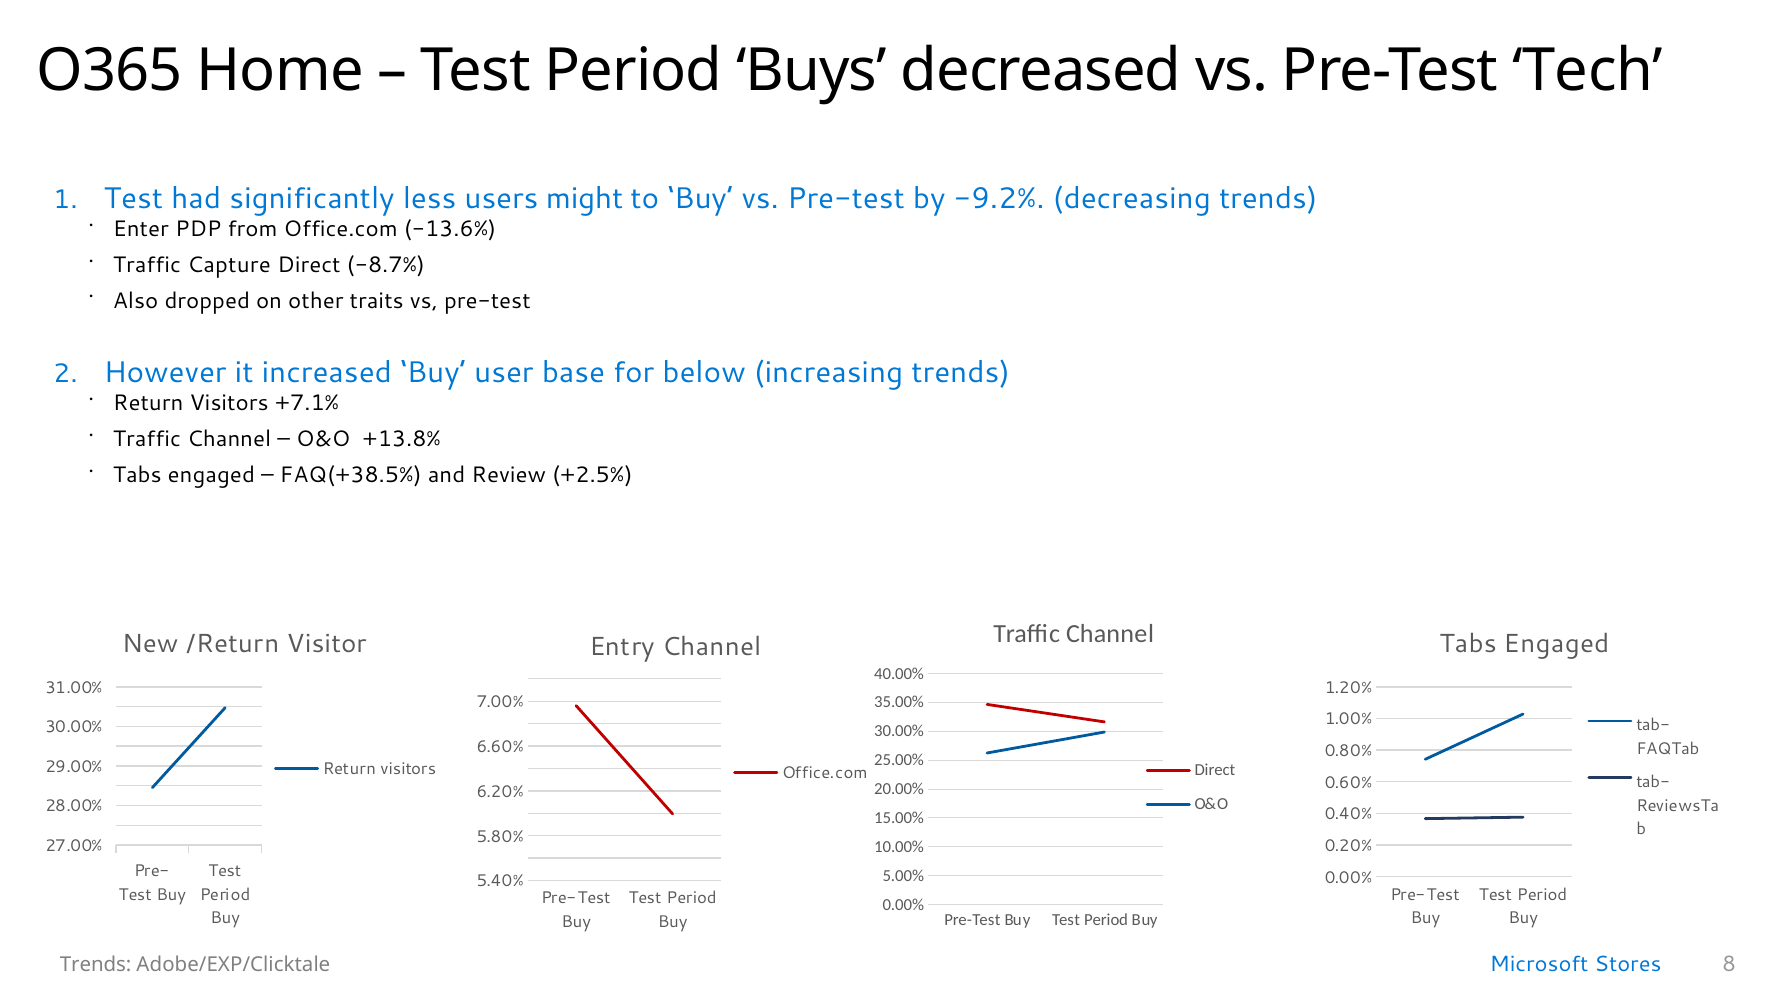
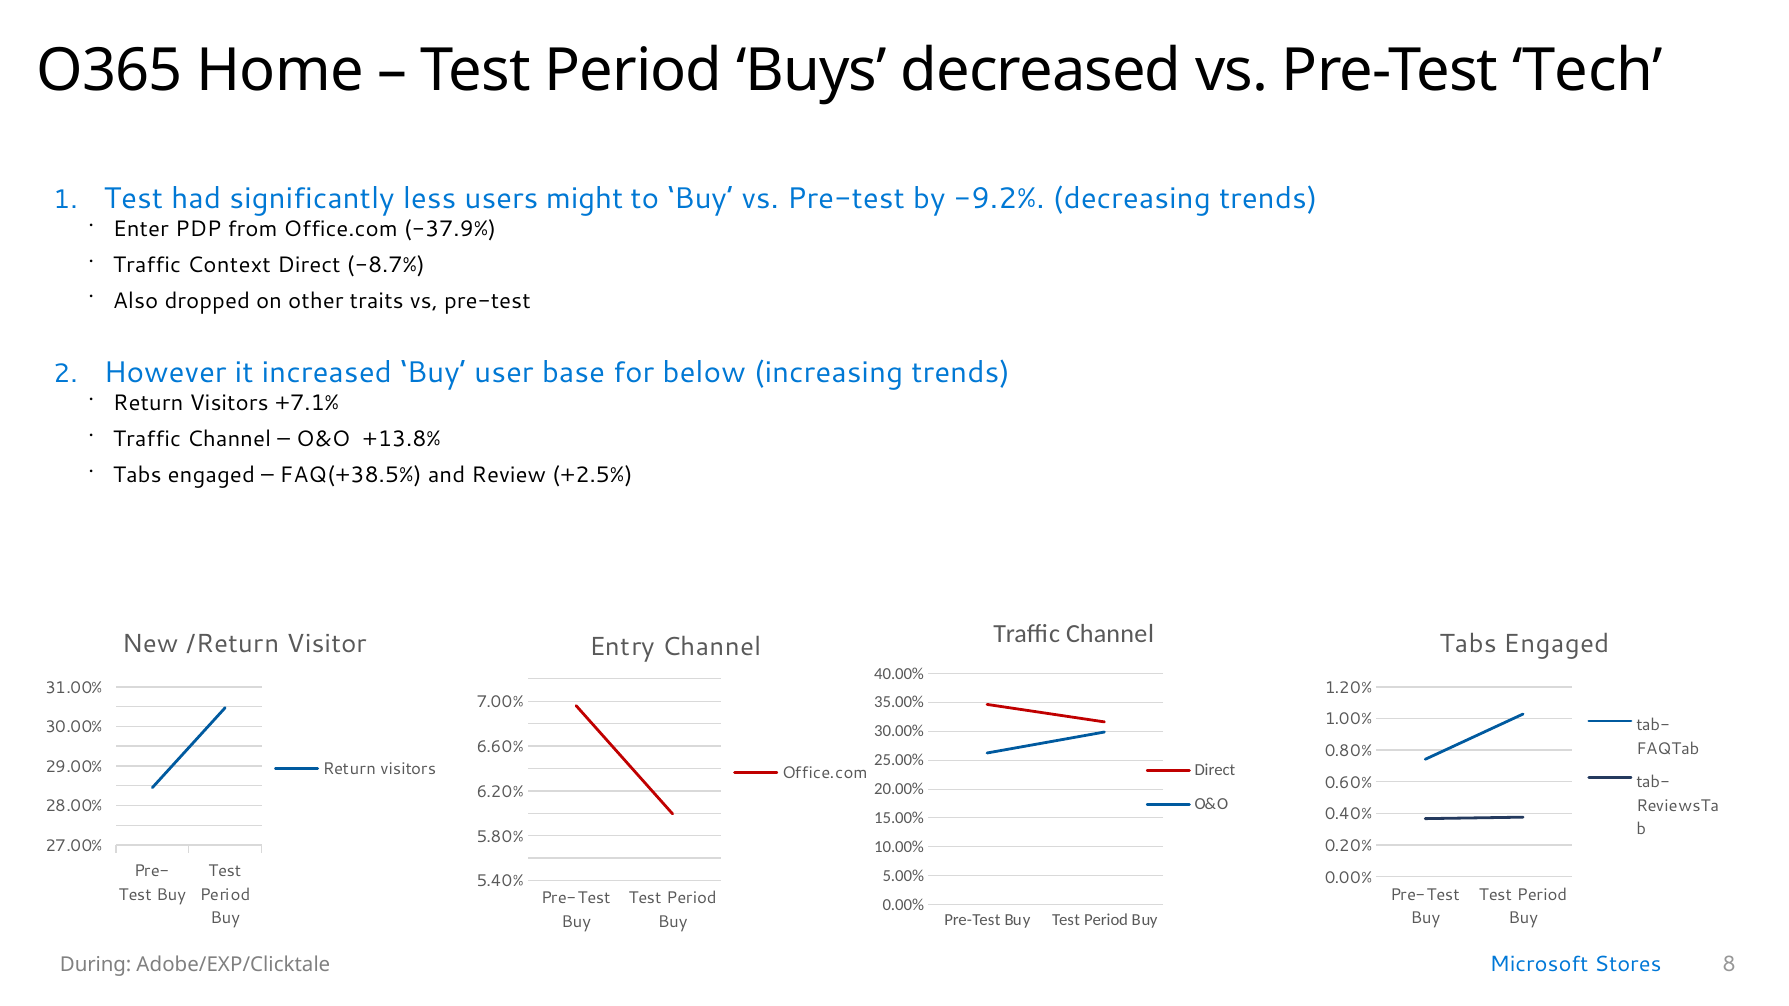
-13.6%: -13.6% -> -37.9%
Capture: Capture -> Context
Trends at (96, 965): Trends -> During
